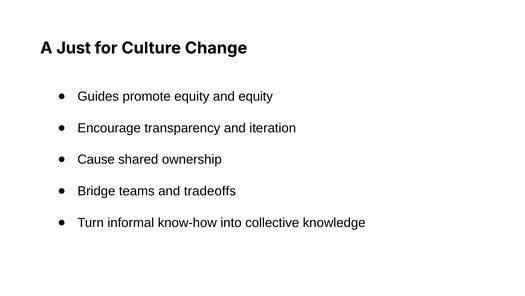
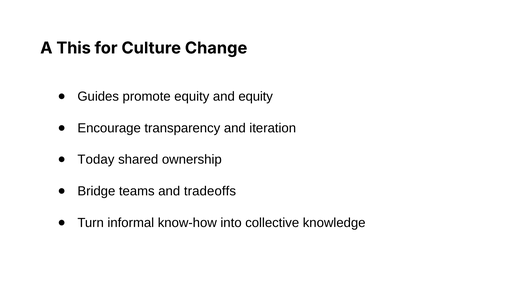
Just: Just -> This
Cause: Cause -> Today
